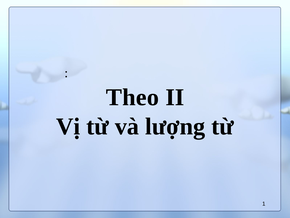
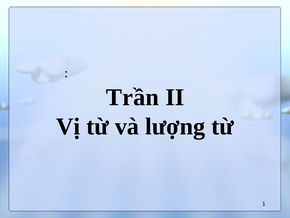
Theo: Theo -> Trần
